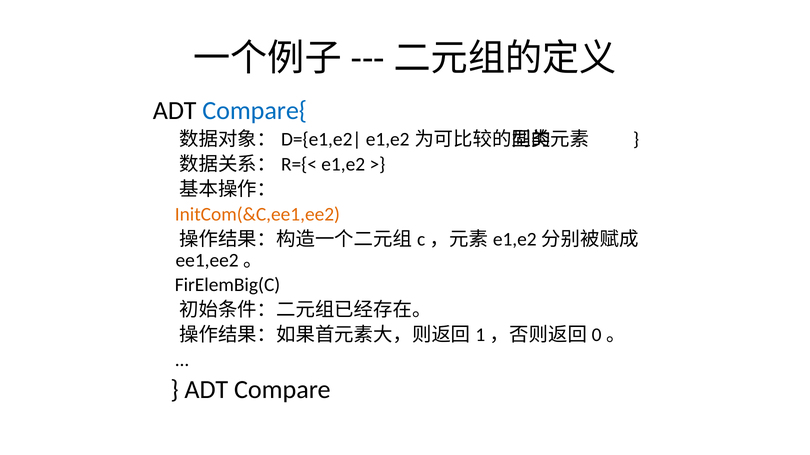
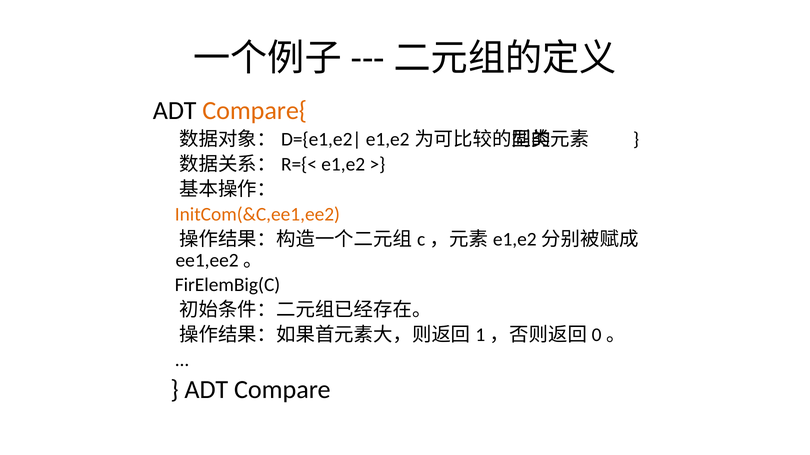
Compare{ colour: blue -> orange
